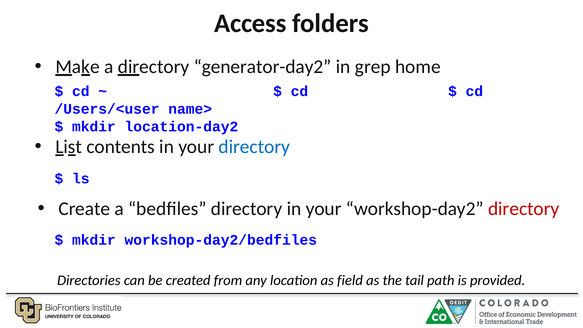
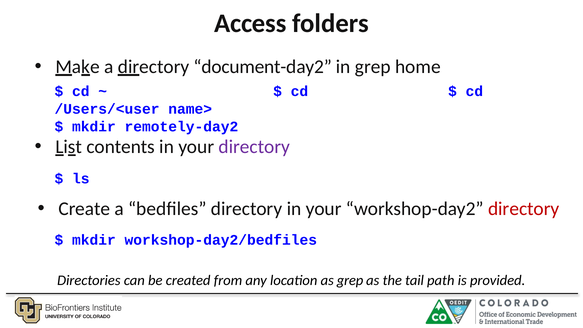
generator-day2: generator-day2 -> document-day2
location-day2: location-day2 -> remotely-day2
directory at (254, 147) colour: blue -> purple
as field: field -> grep
